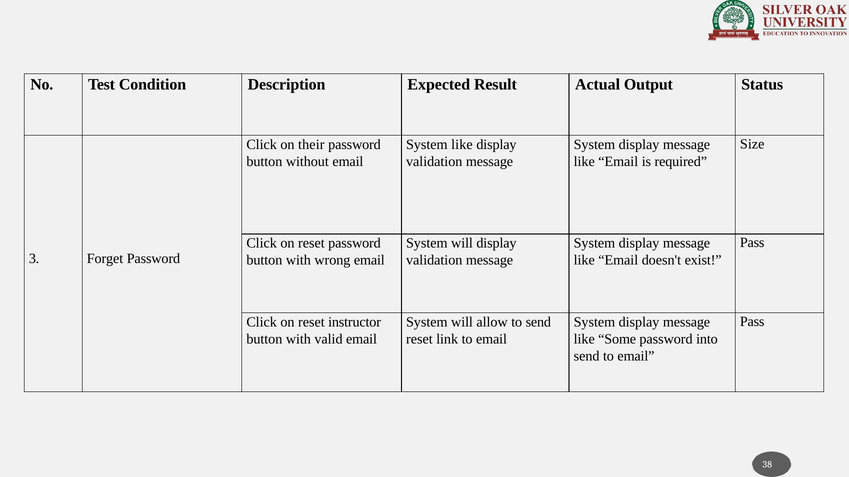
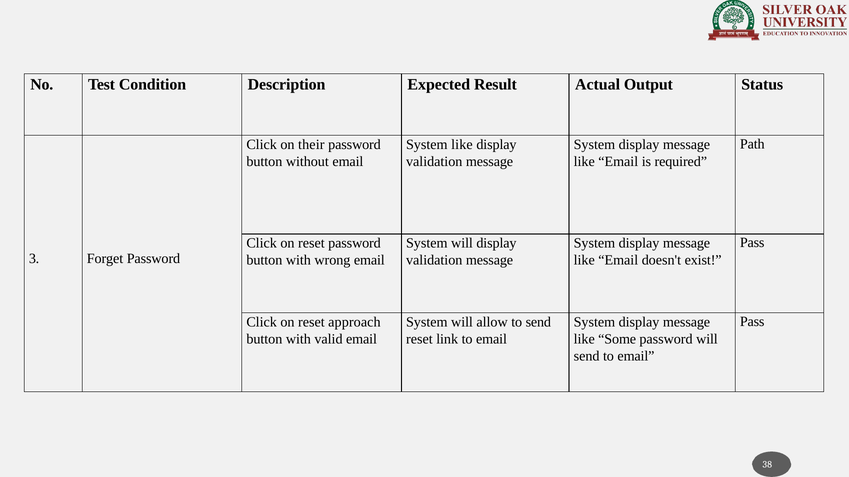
Size: Size -> Path
instructor: instructor -> approach
password into: into -> will
